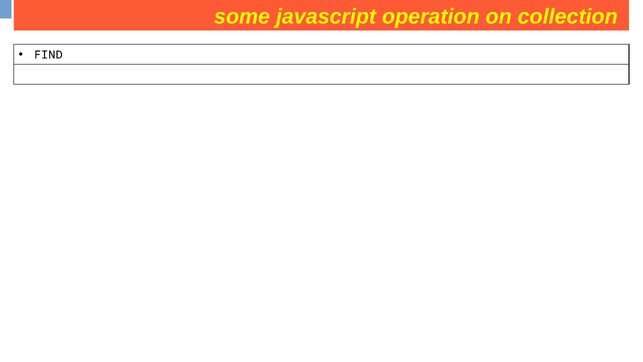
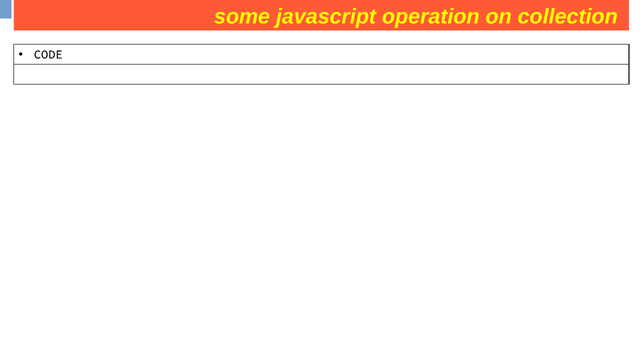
FIND: FIND -> CODE
